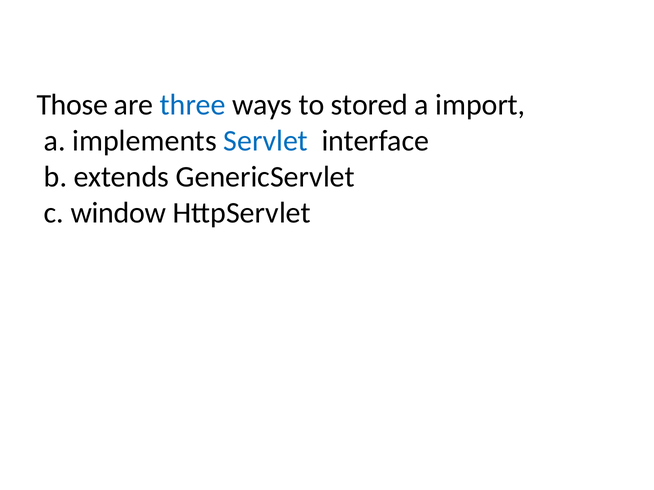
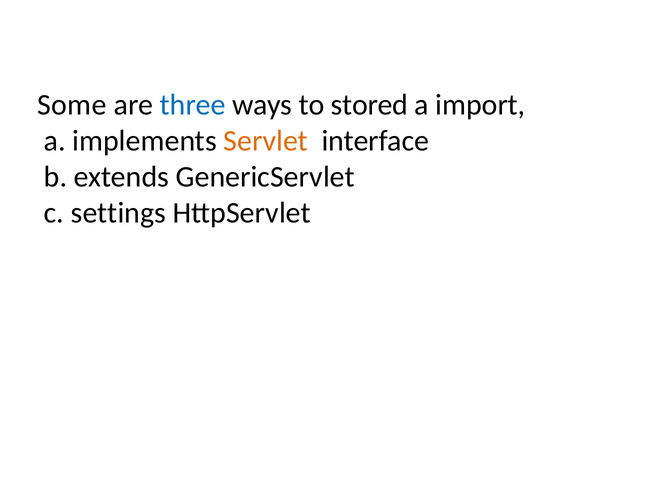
Those: Those -> Some
Servlet colour: blue -> orange
window: window -> settings
